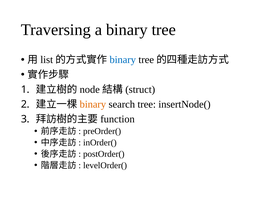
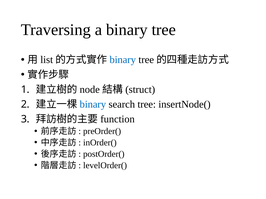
binary at (93, 104) colour: orange -> blue
